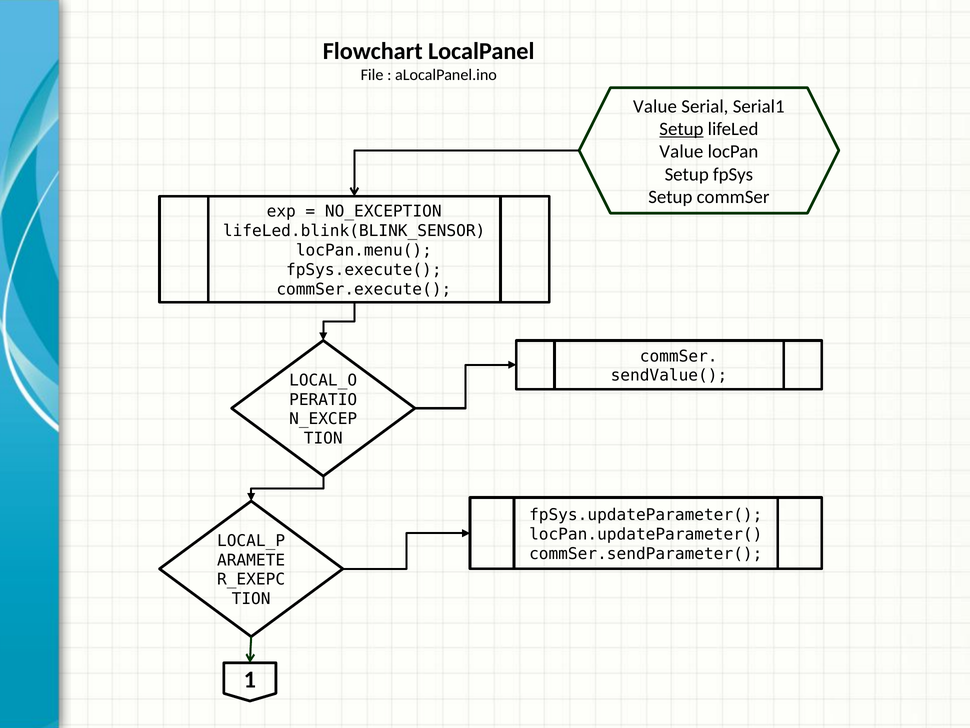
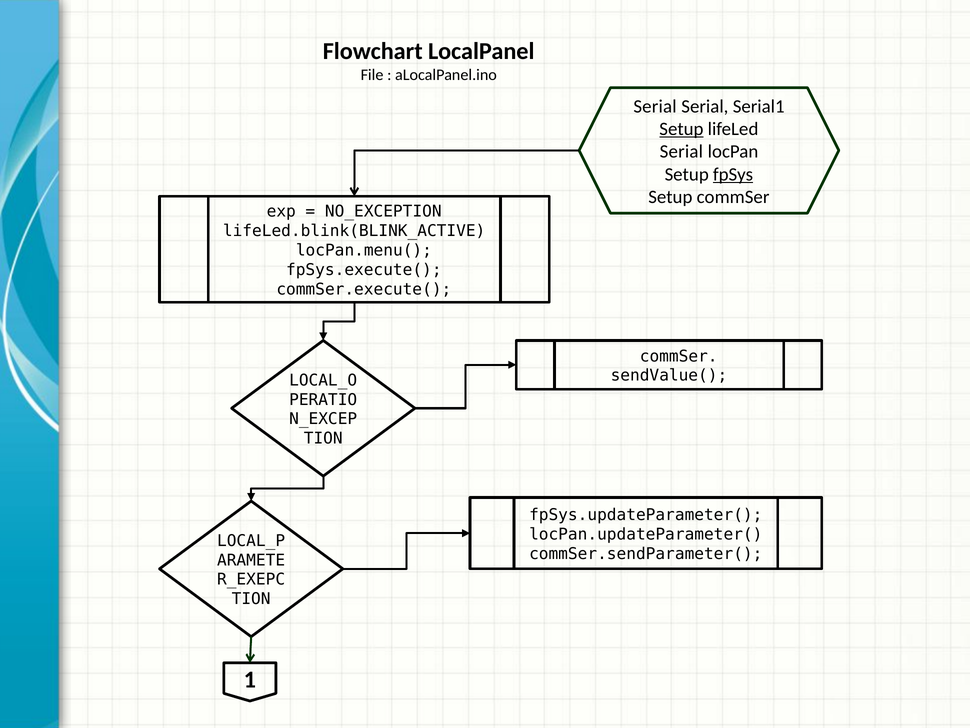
Value at (655, 106): Value -> Serial
Value at (681, 152): Value -> Serial
fpSys underline: none -> present
lifeLed.blink(BLINK_SENSOR: lifeLed.blink(BLINK_SENSOR -> lifeLed.blink(BLINK_ACTIVE
